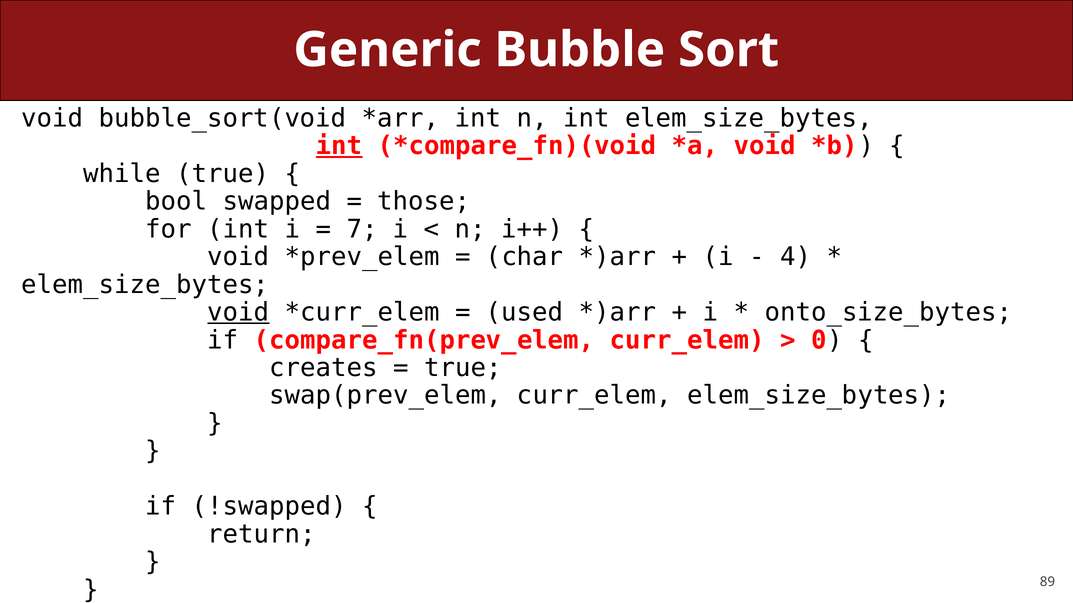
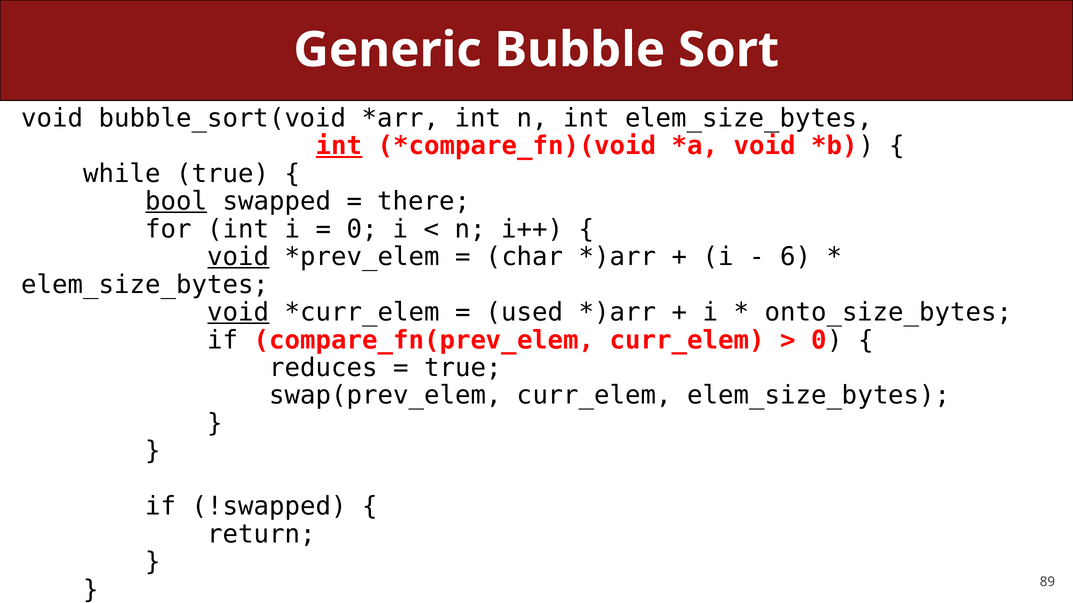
bool underline: none -> present
those: those -> there
7 at (362, 229): 7 -> 0
void at (238, 257) underline: none -> present
4: 4 -> 6
creates: creates -> reduces
